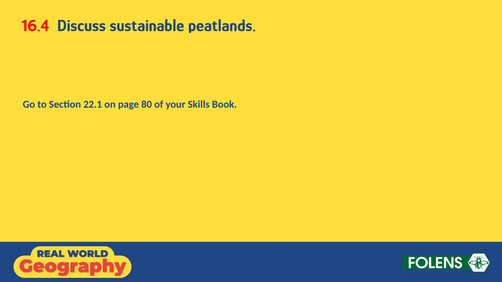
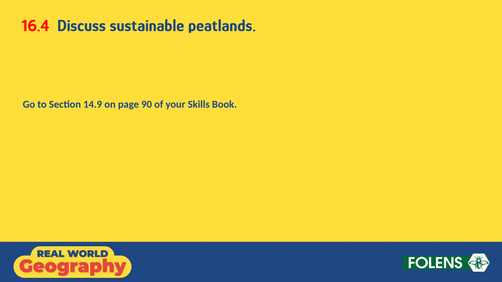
22.1: 22.1 -> 14.9
80: 80 -> 90
